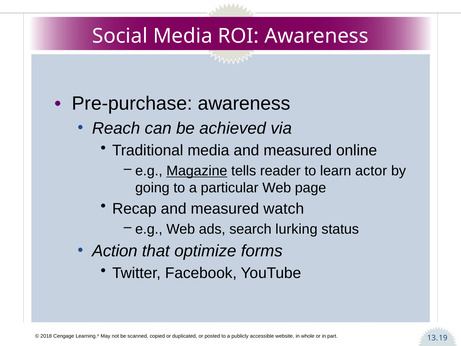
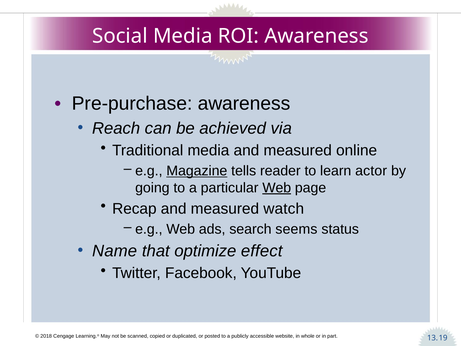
Web at (277, 188) underline: none -> present
lurking: lurking -> seems
Action: Action -> Name
forms: forms -> effect
